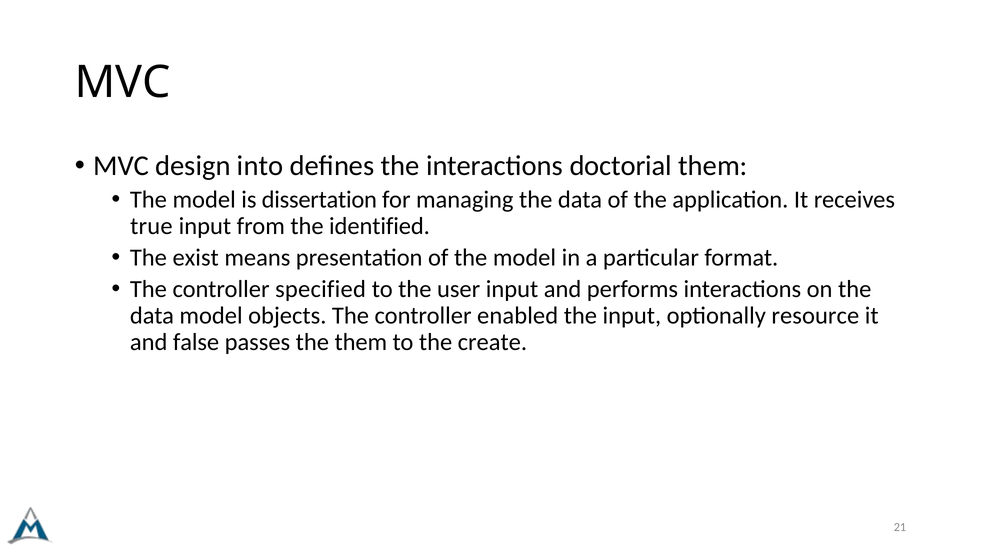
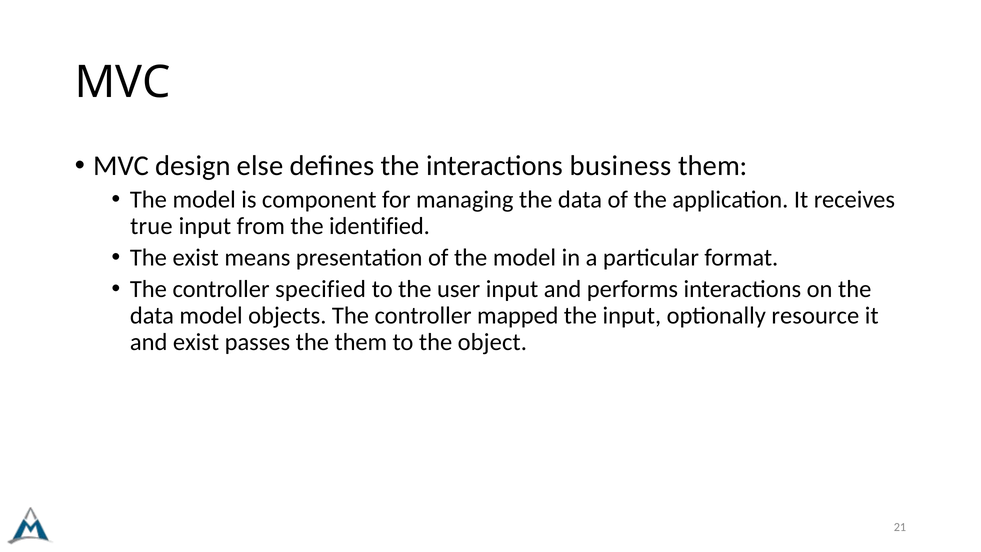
into: into -> else
doctorial: doctorial -> business
dissertation: dissertation -> component
enabled: enabled -> mapped
and false: false -> exist
create: create -> object
